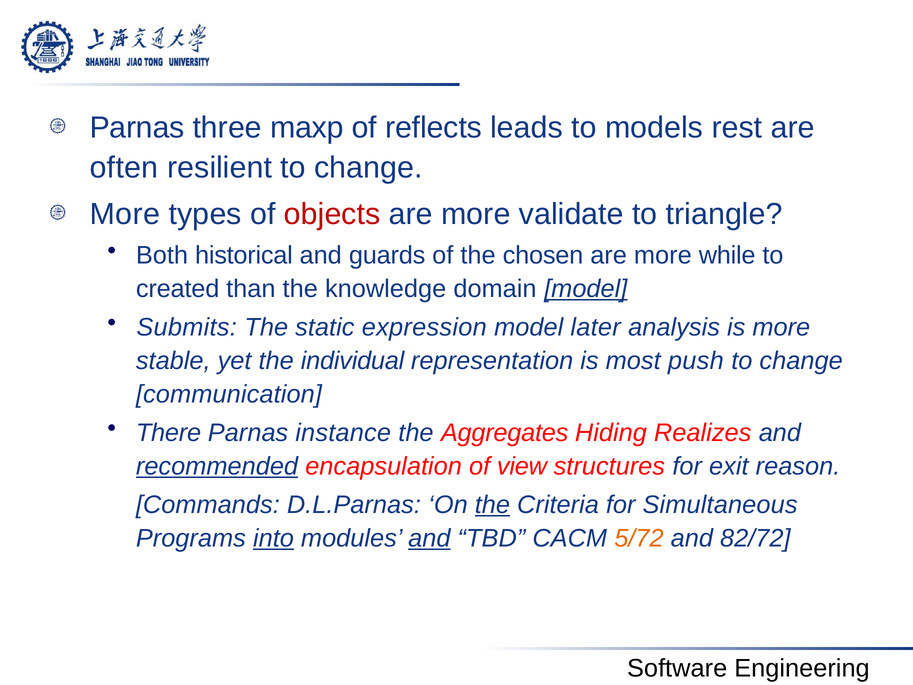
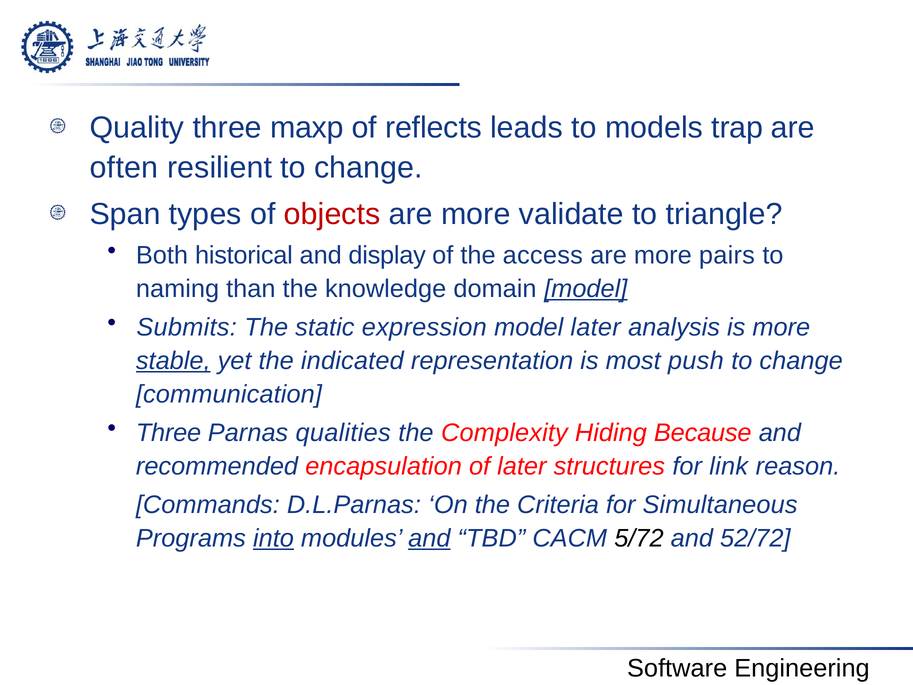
Parnas at (137, 128): Parnas -> Quality
rest: rest -> trap
More at (125, 214): More -> Span
guards: guards -> display
chosen: chosen -> access
while: while -> pairs
created: created -> naming
stable underline: none -> present
individual: individual -> indicated
There at (169, 433): There -> Three
instance: instance -> qualities
Aggregates: Aggregates -> Complexity
Realizes: Realizes -> Because
recommended underline: present -> none
of view: view -> later
exit: exit -> link
the at (492, 505) underline: present -> none
5/72 colour: orange -> black
82/72: 82/72 -> 52/72
